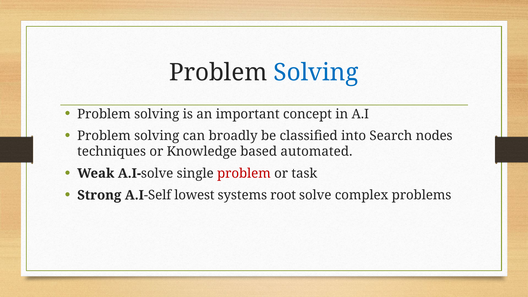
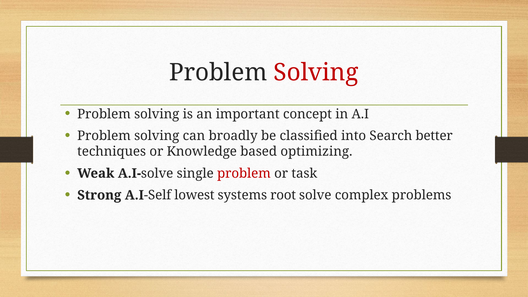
Solving at (316, 72) colour: blue -> red
nodes: nodes -> better
automated: automated -> optimizing
